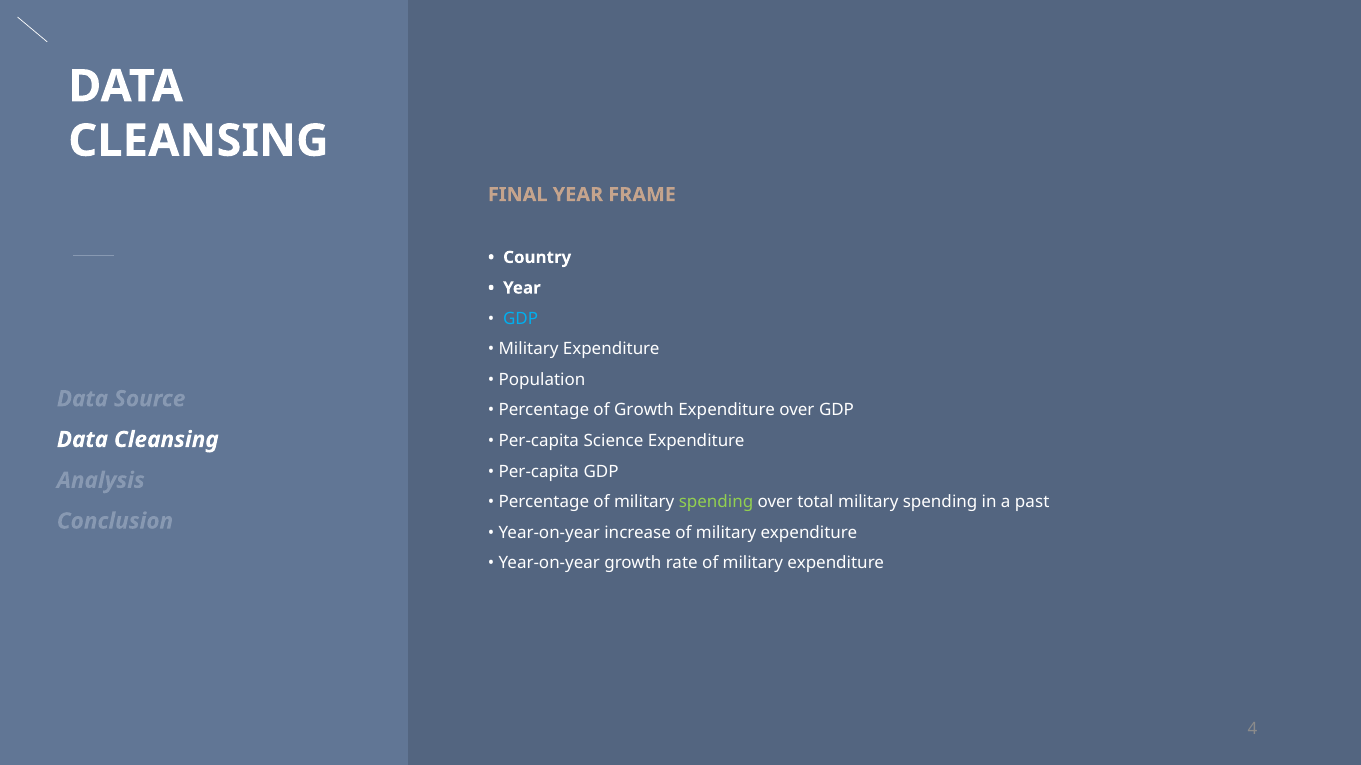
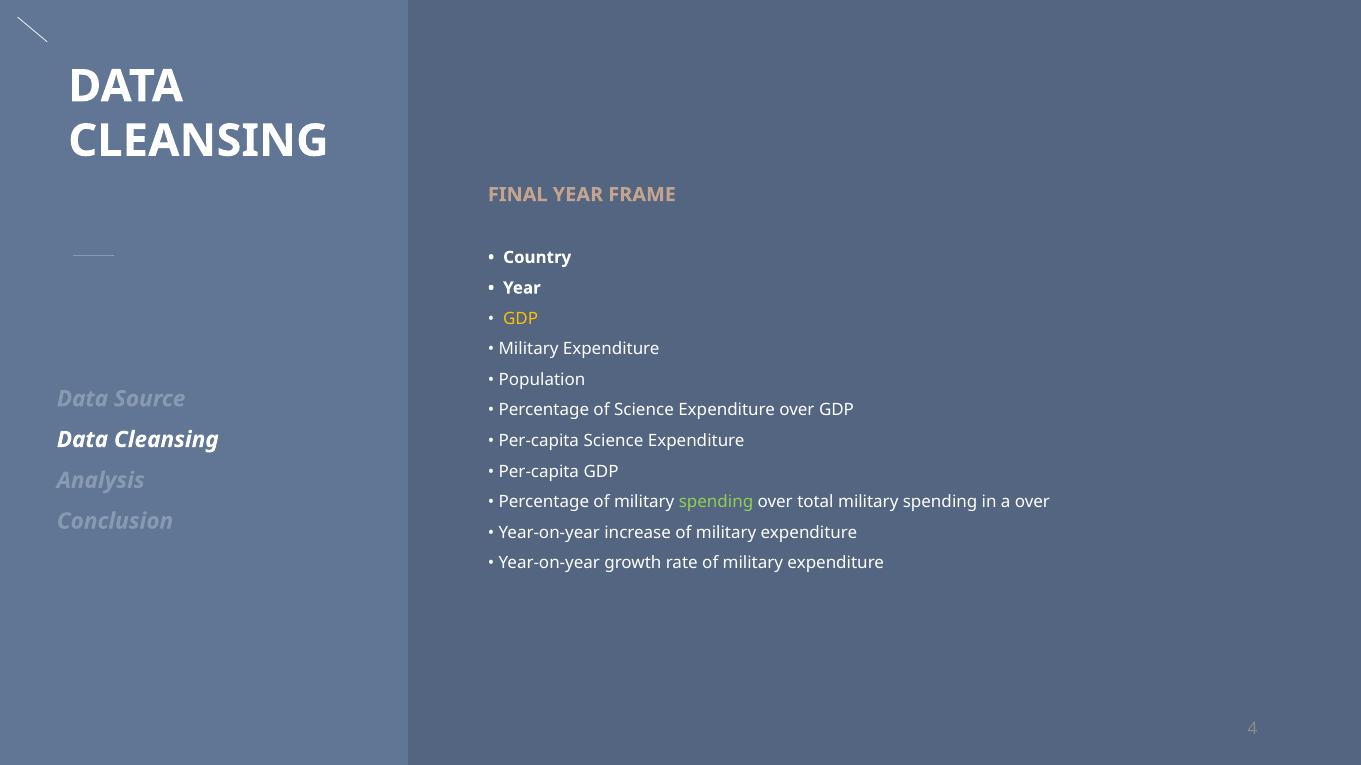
GDP at (521, 319) colour: light blue -> yellow
of Growth: Growth -> Science
a past: past -> over
